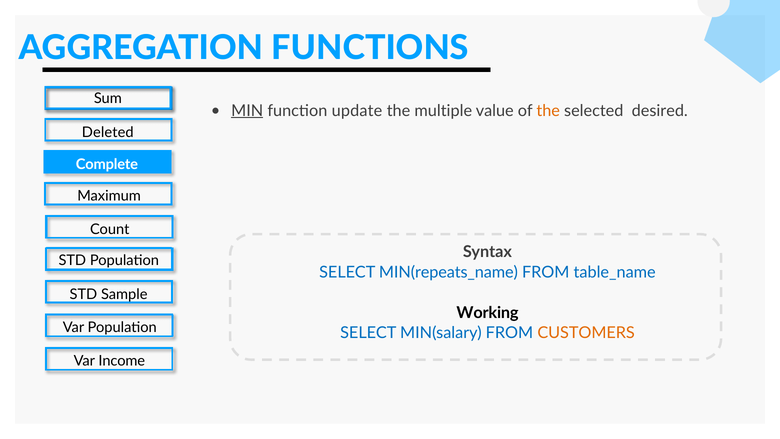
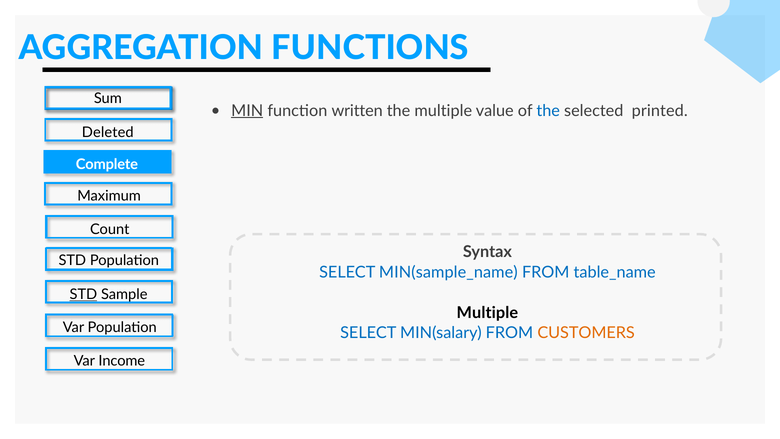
update: update -> written
the at (548, 111) colour: orange -> blue
desired: desired -> printed
MIN(repeats_name: MIN(repeats_name -> MIN(sample_name
STD at (83, 294) underline: none -> present
Working at (488, 313): Working -> Multiple
